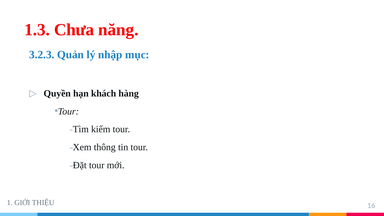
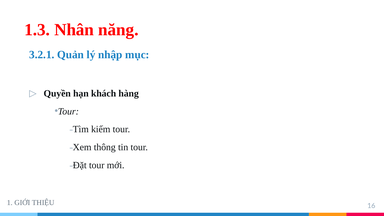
Chưa: Chưa -> Nhân
3.2.3: 3.2.3 -> 3.2.1
